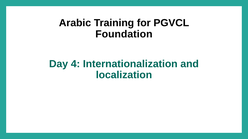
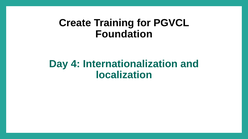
Arabic: Arabic -> Create
